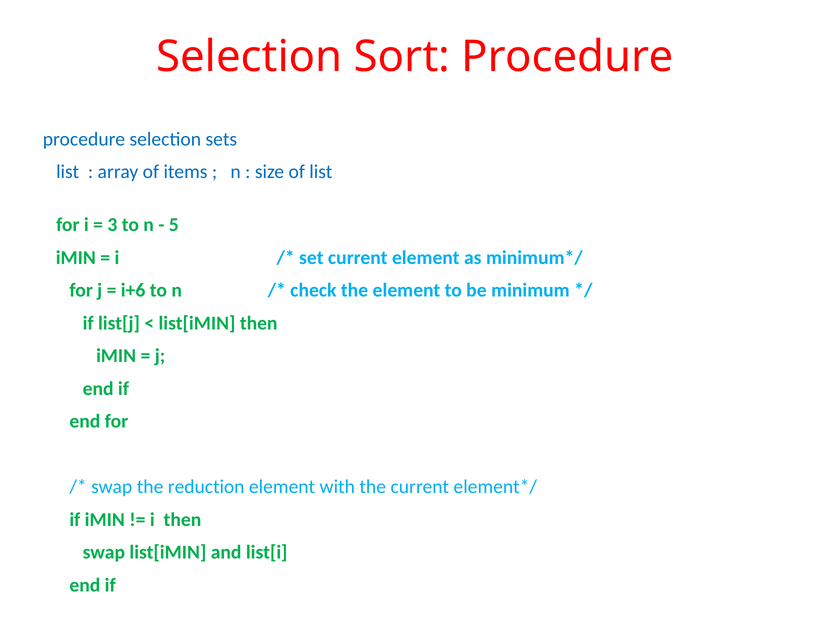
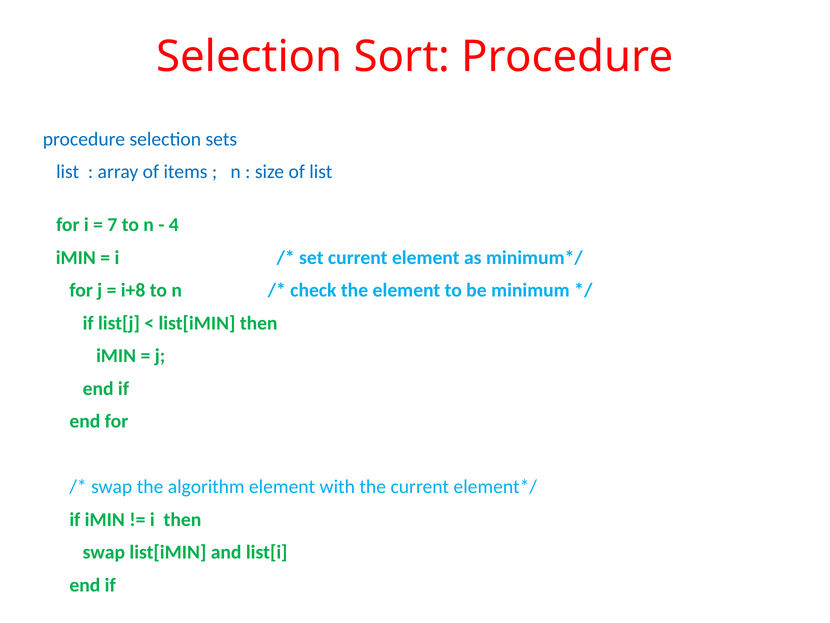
3: 3 -> 7
5: 5 -> 4
i+6: i+6 -> i+8
reduction: reduction -> algorithm
